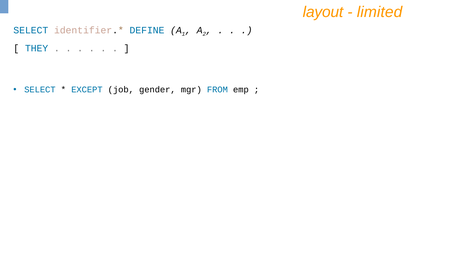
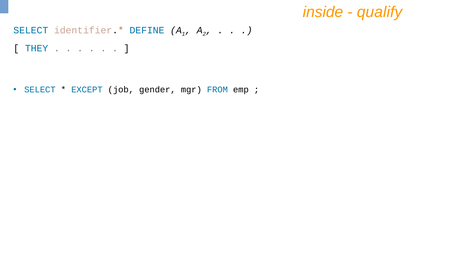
layout: layout -> inside
limited: limited -> qualify
